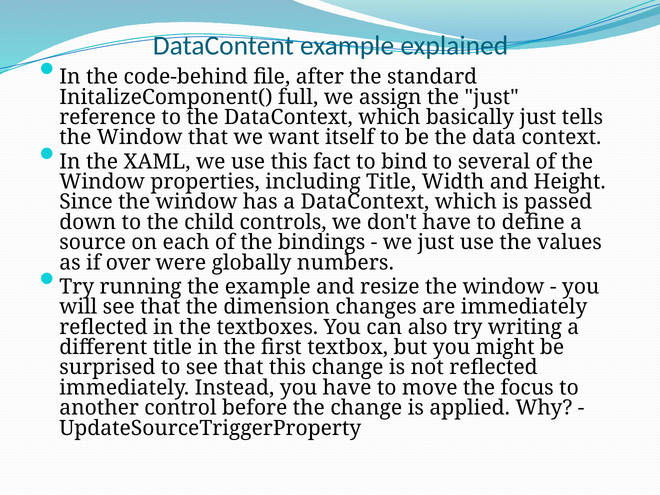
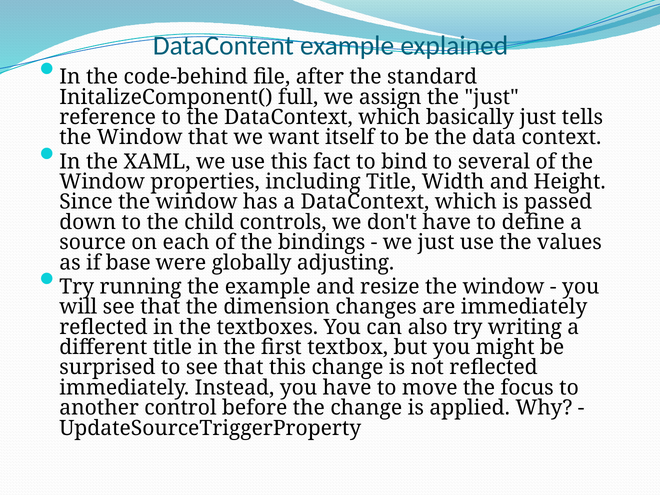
over: over -> base
numbers: numbers -> adjusting
